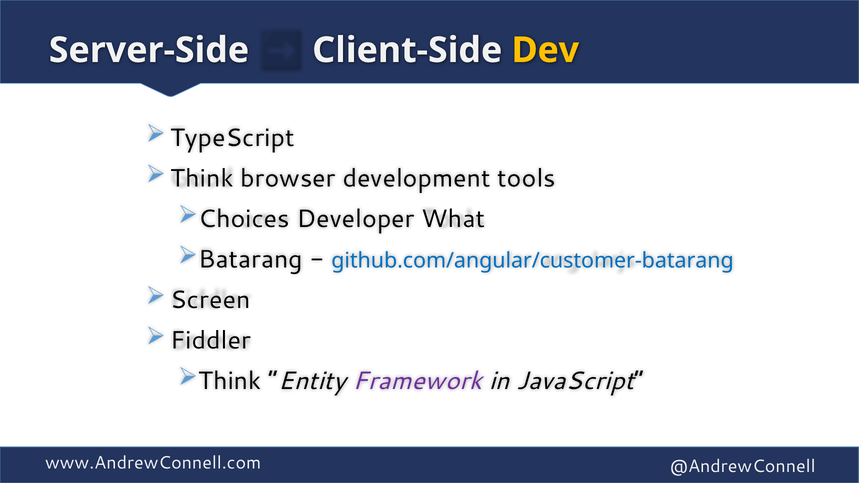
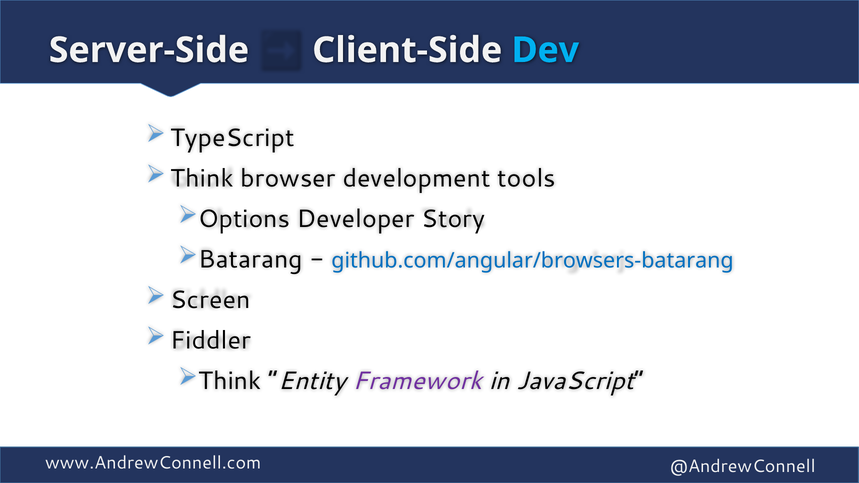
Dev colour: yellow -> light blue
Choices: Choices -> Options
What: What -> Story
github.com/angular/customer-batarang: github.com/angular/customer-batarang -> github.com/angular/browsers-batarang
